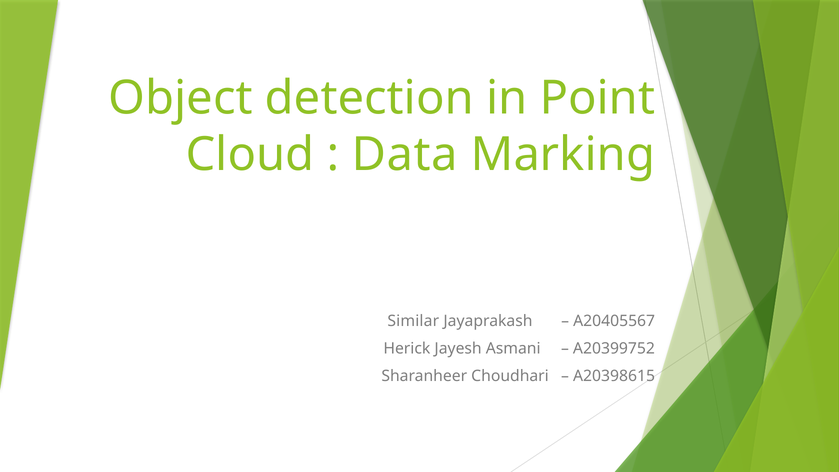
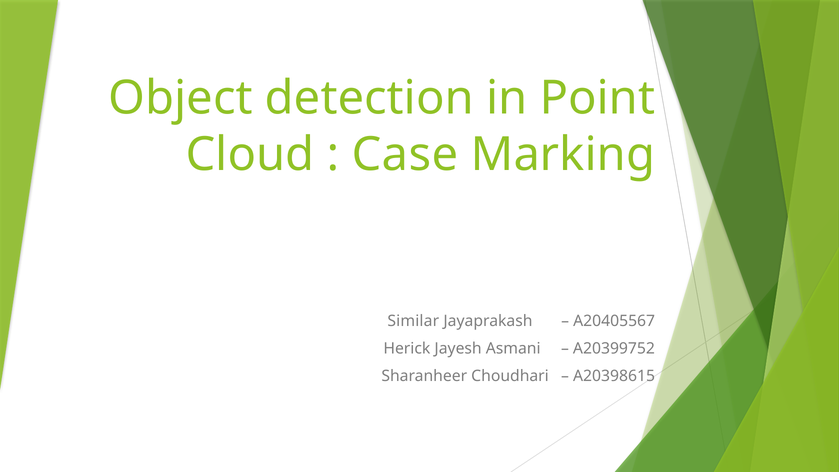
Data: Data -> Case
